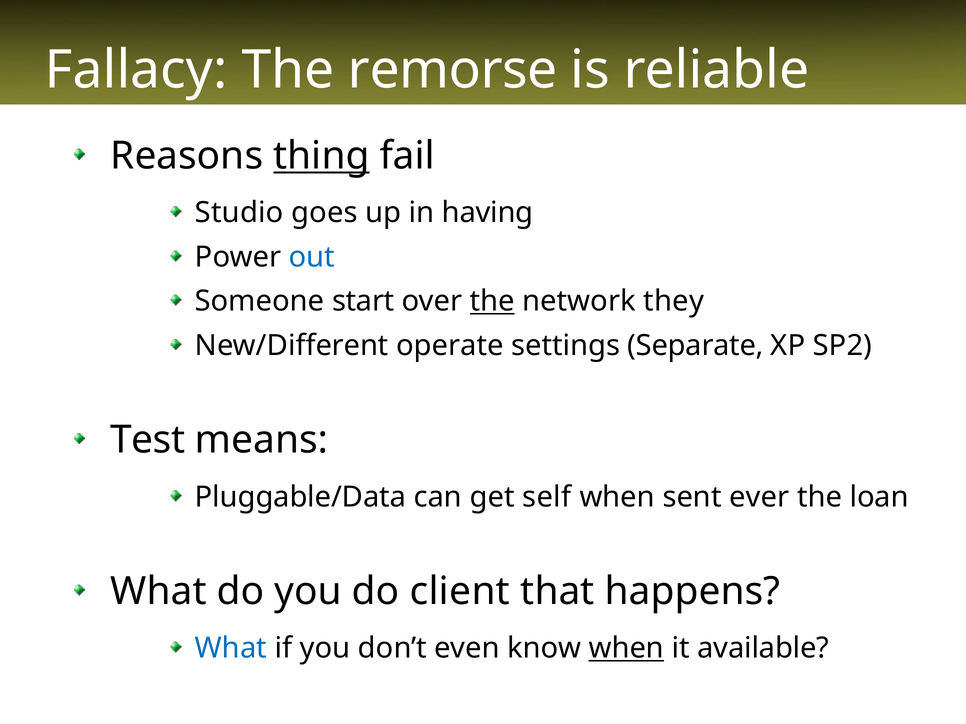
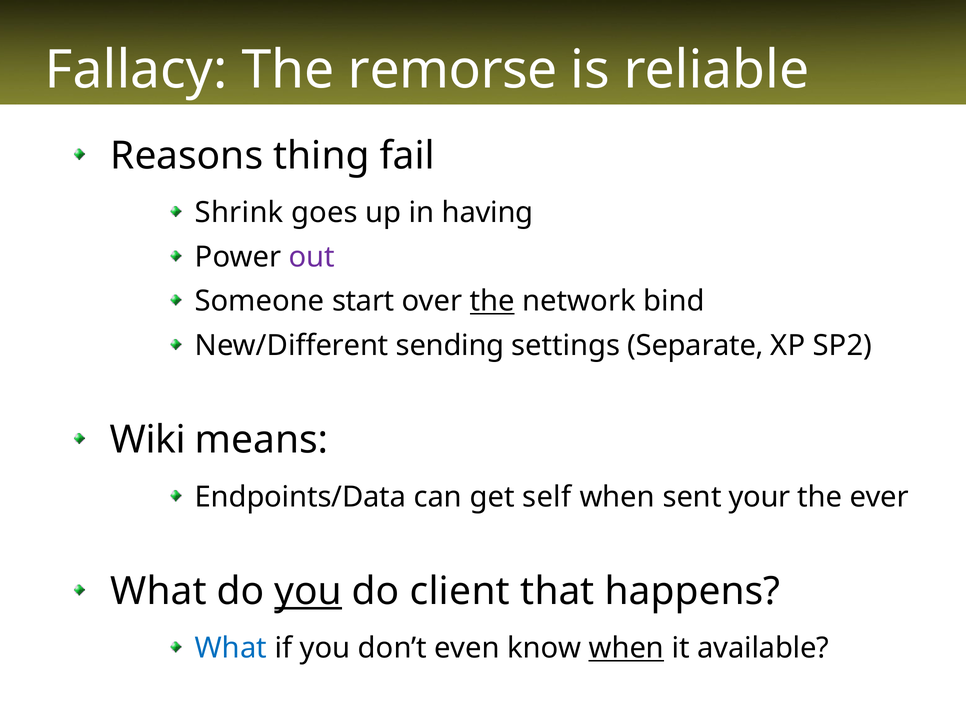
thing underline: present -> none
Studio: Studio -> Shrink
out colour: blue -> purple
they: they -> bind
operate: operate -> sending
Test: Test -> Wiki
Pluggable/Data: Pluggable/Data -> Endpoints/Data
ever: ever -> your
loan: loan -> ever
you at (308, 592) underline: none -> present
